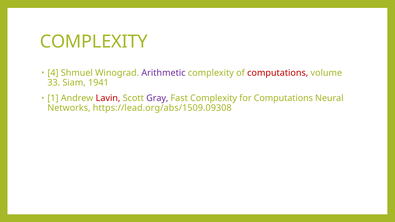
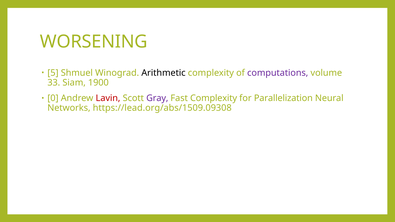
COMPLEXITY at (94, 42): COMPLEXITY -> WORSENING
4: 4 -> 5
Arithmetic colour: purple -> black
computations at (278, 73) colour: red -> purple
1941: 1941 -> 1900
1: 1 -> 0
for Computations: Computations -> Parallelization
